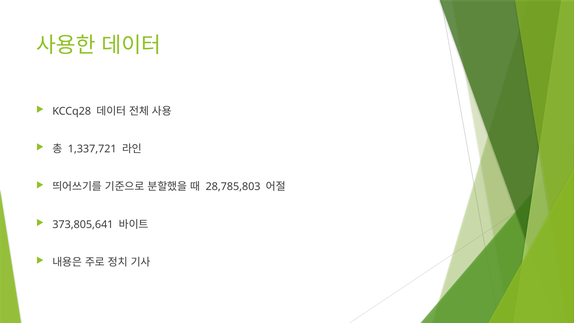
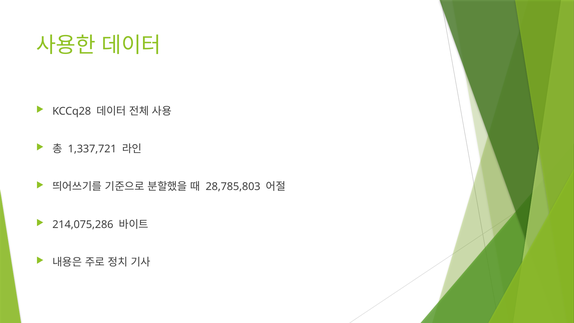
373,805,641: 373,805,641 -> 214,075,286
